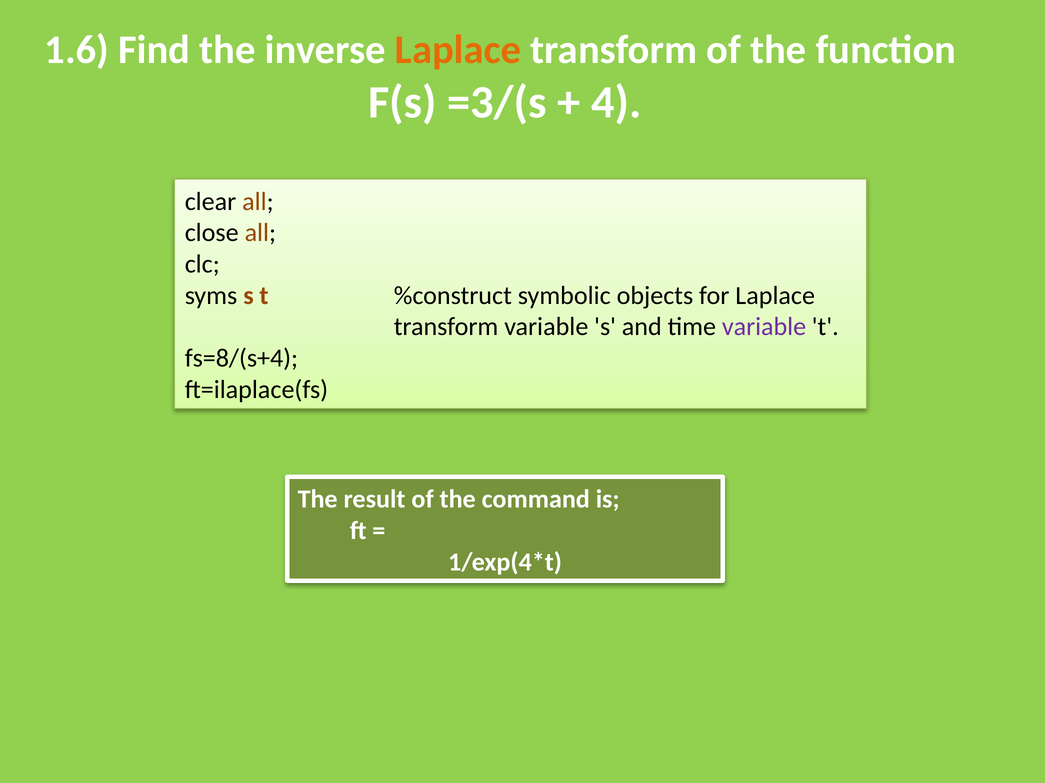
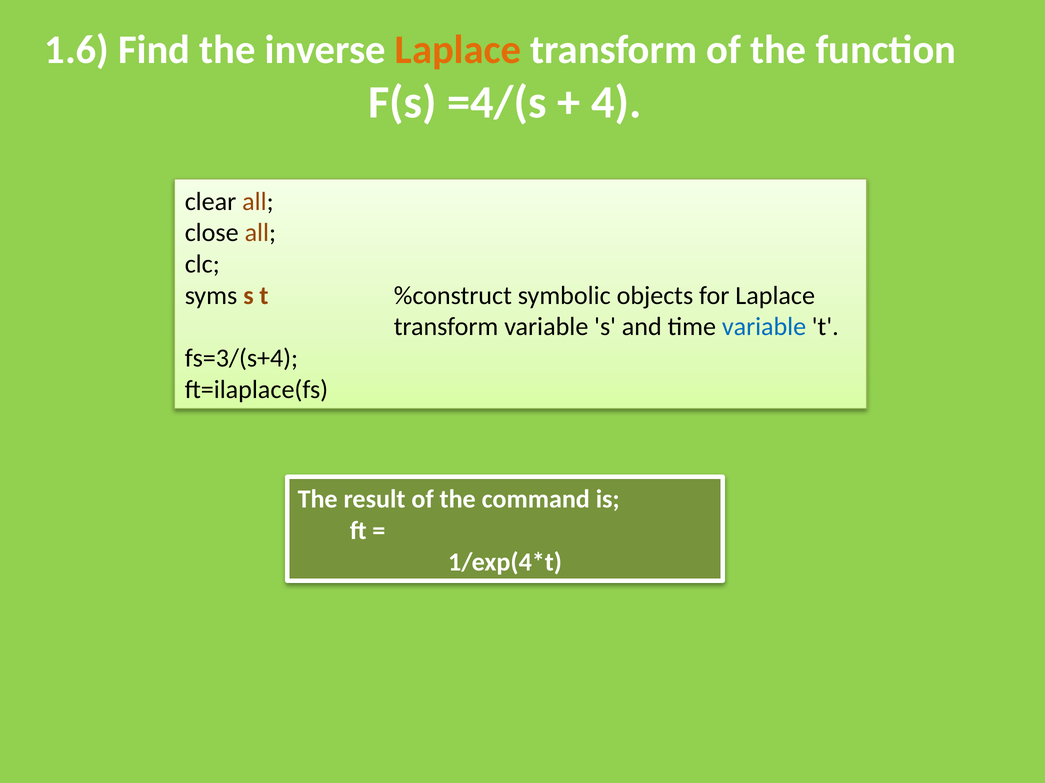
=3/(s: =3/(s -> =4/(s
variable at (764, 327) colour: purple -> blue
fs=8/(s+4: fs=8/(s+4 -> fs=3/(s+4
